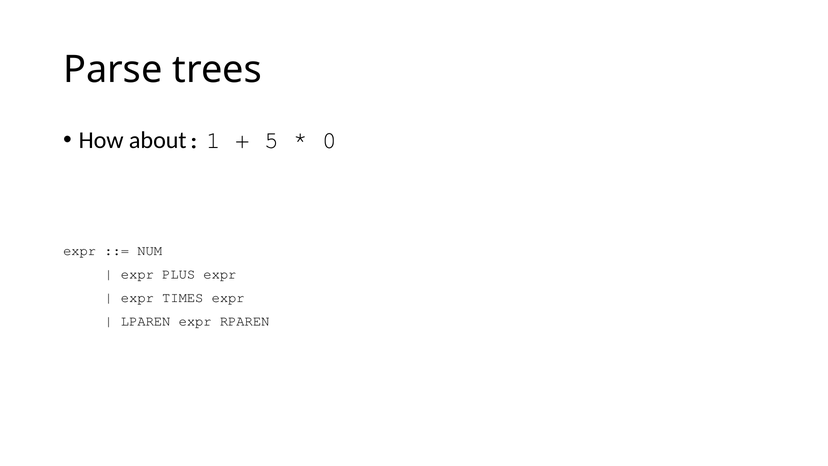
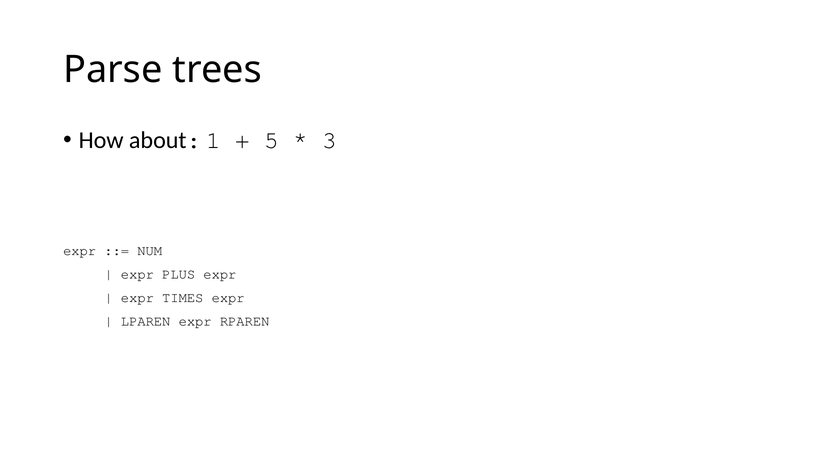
0: 0 -> 3
